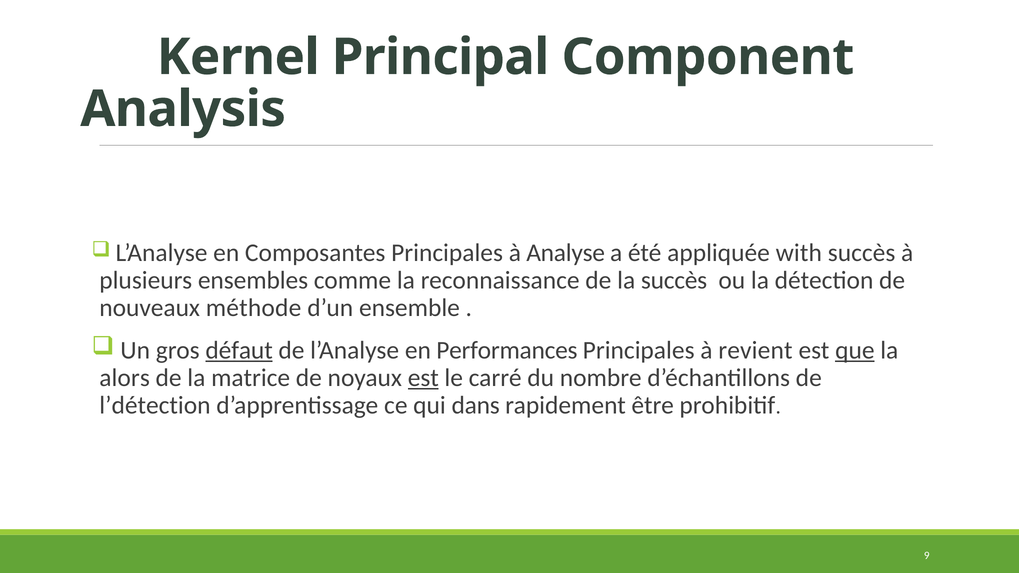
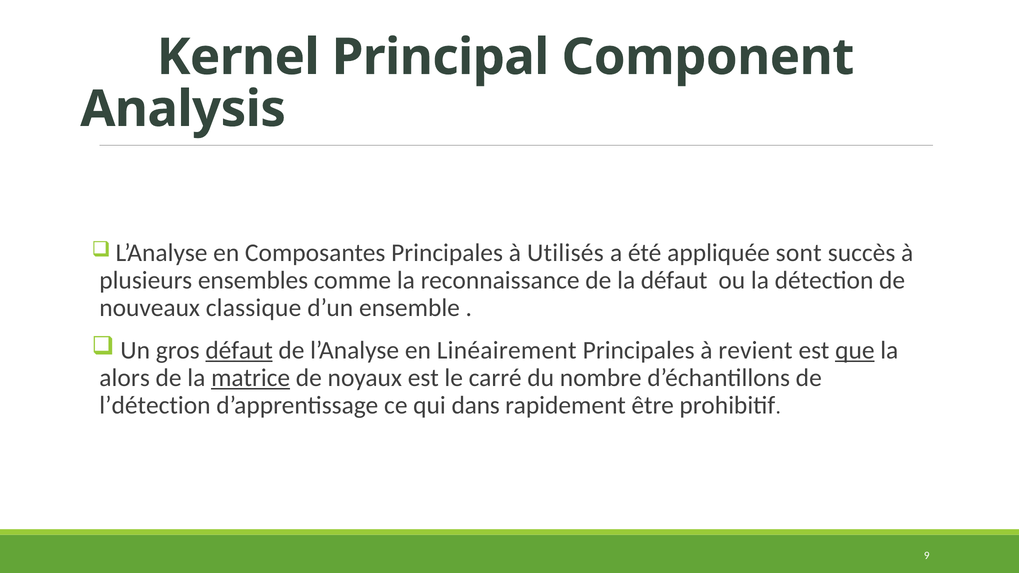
Analyse: Analyse -> Utilisés
with: with -> sont
la succès: succès -> défaut
méthode: méthode -> classique
Performances: Performances -> Linéairement
matrice underline: none -> present
est at (423, 378) underline: present -> none
